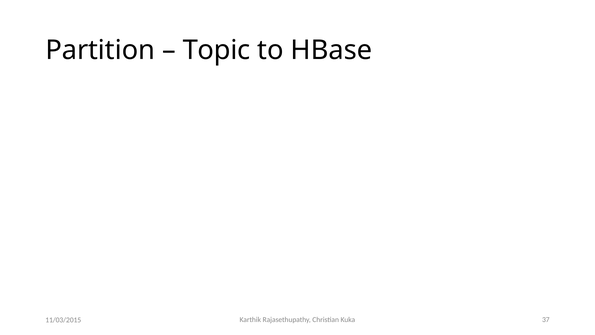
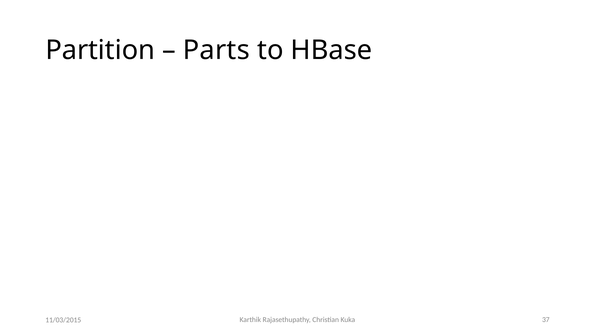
Topic: Topic -> Parts
